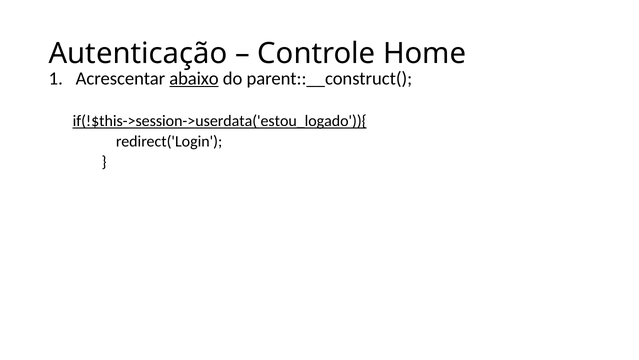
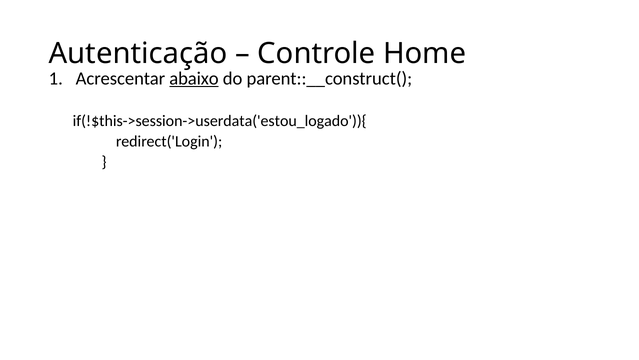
if(!$this->session->userdata('estou_logado')){ underline: present -> none
